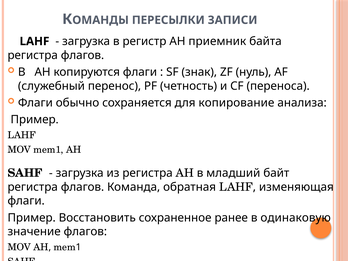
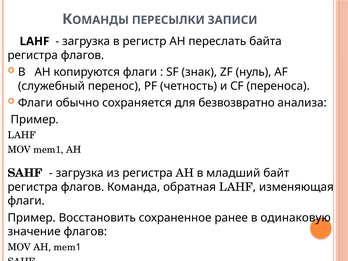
приемник: приемник -> переслать
копирование: копирование -> безвозвратно
